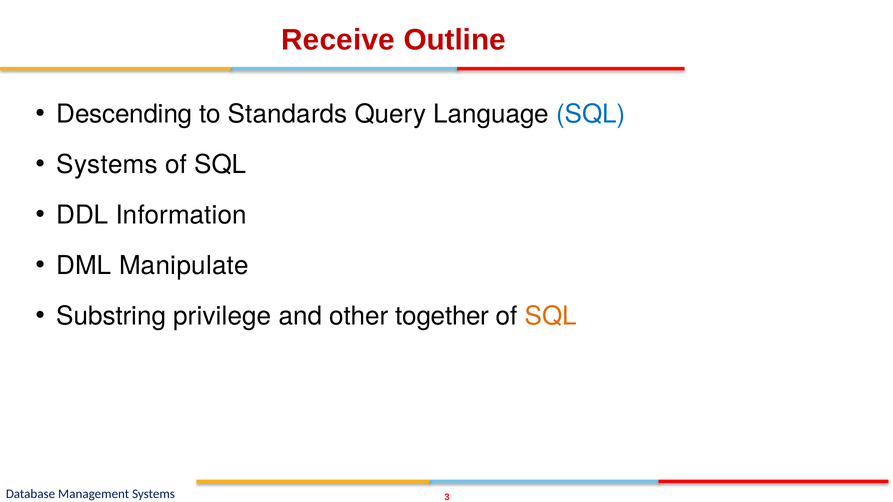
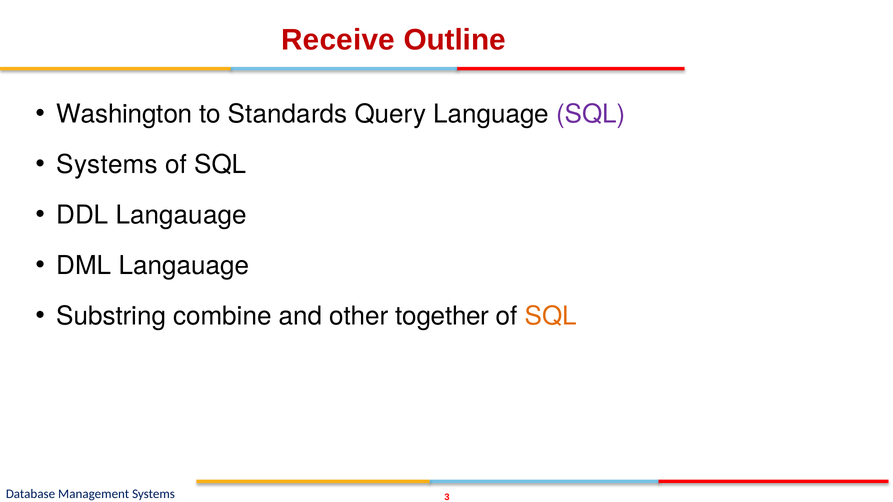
Descending: Descending -> Washington
SQL at (591, 114) colour: blue -> purple
DDL Information: Information -> Langauage
DML Manipulate: Manipulate -> Langauage
privilege: privilege -> combine
